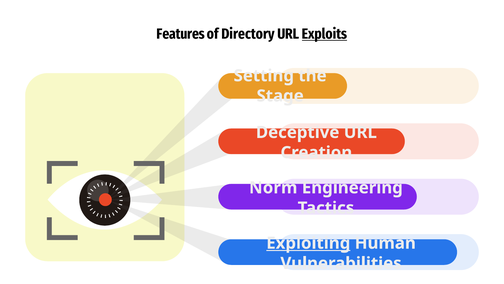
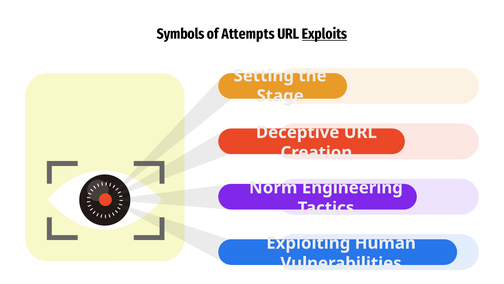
Features: Features -> Symbols
Directory: Directory -> Attempts
Exploiting underline: present -> none
